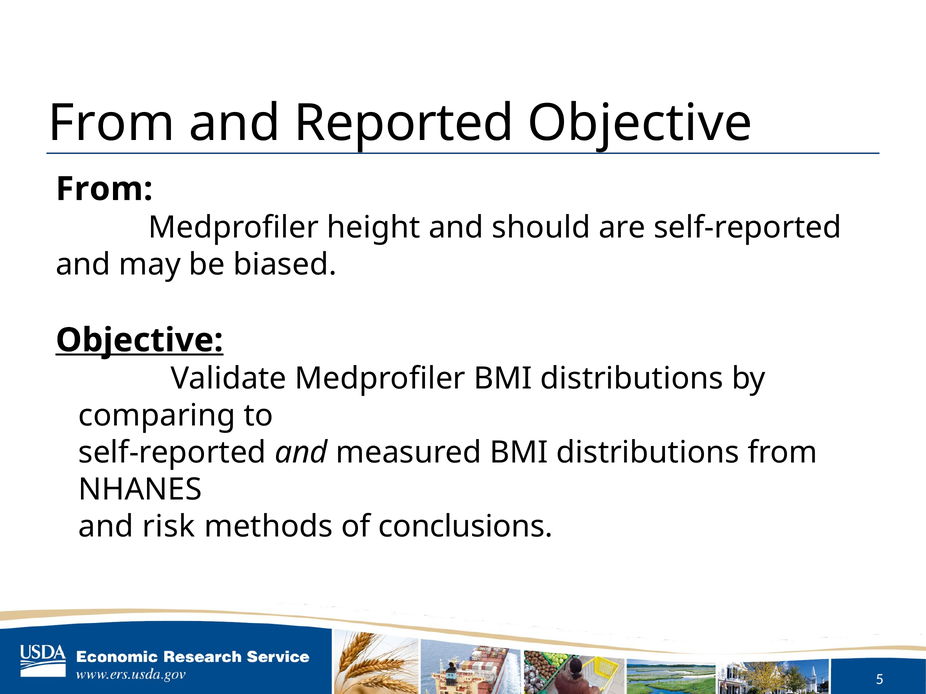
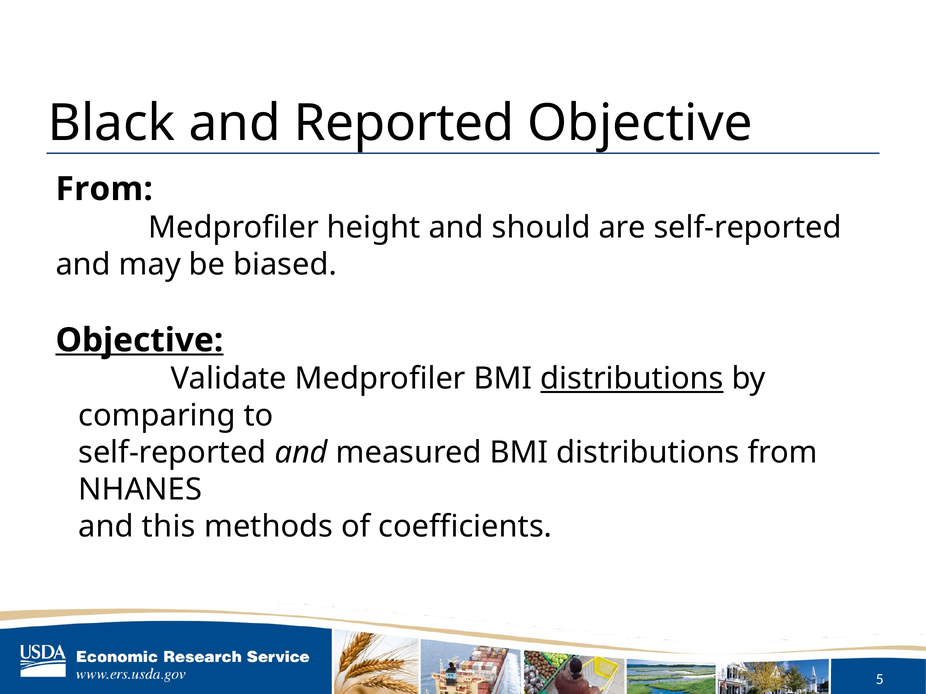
From at (111, 123): From -> Black
distributions at (632, 379) underline: none -> present
risk: risk -> this
conclusions: conclusions -> coefficients
